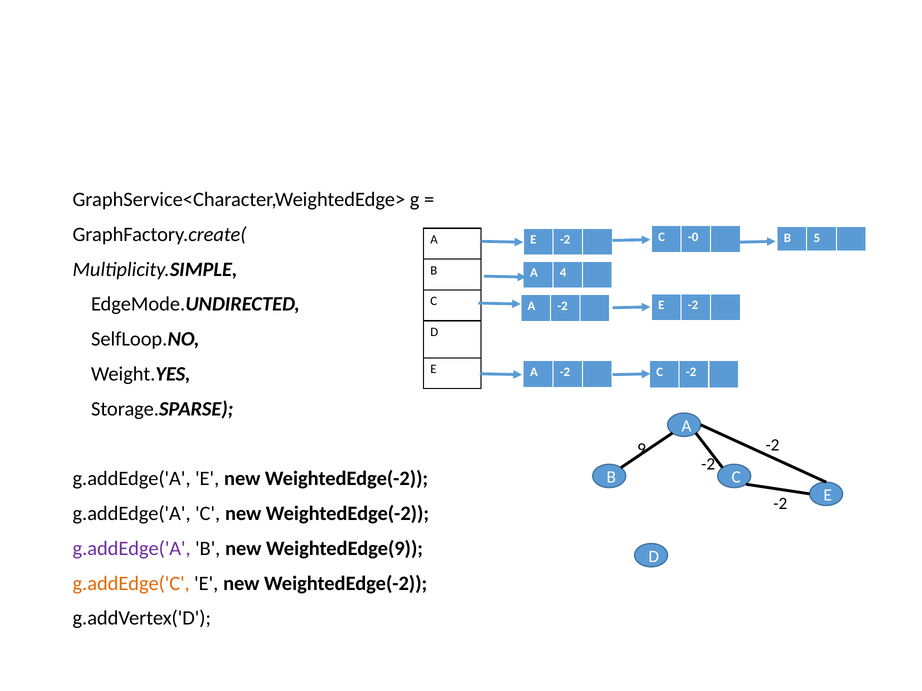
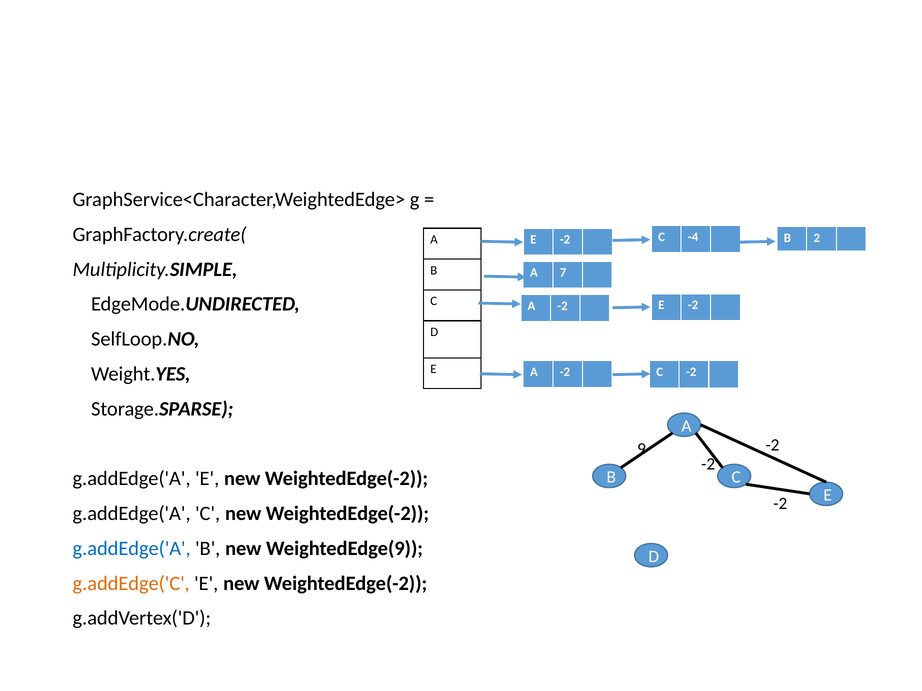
-0: -0 -> -4
5: 5 -> 2
4: 4 -> 7
g.addEdge('A at (132, 549) colour: purple -> blue
